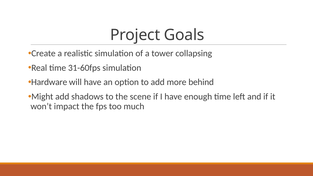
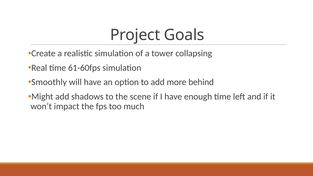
31-60fps: 31-60fps -> 61-60fps
Hardware: Hardware -> Smoothly
